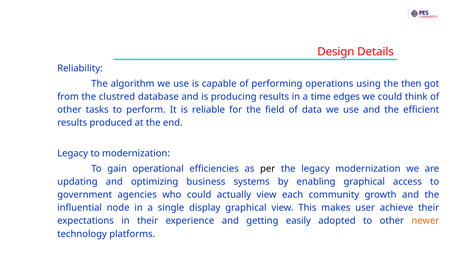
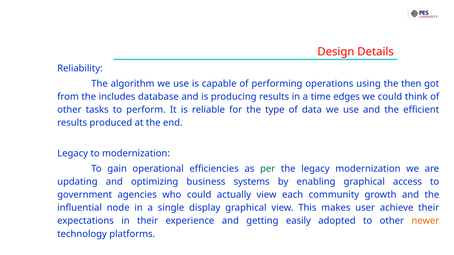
clustred: clustred -> includes
field: field -> type
per colour: black -> green
